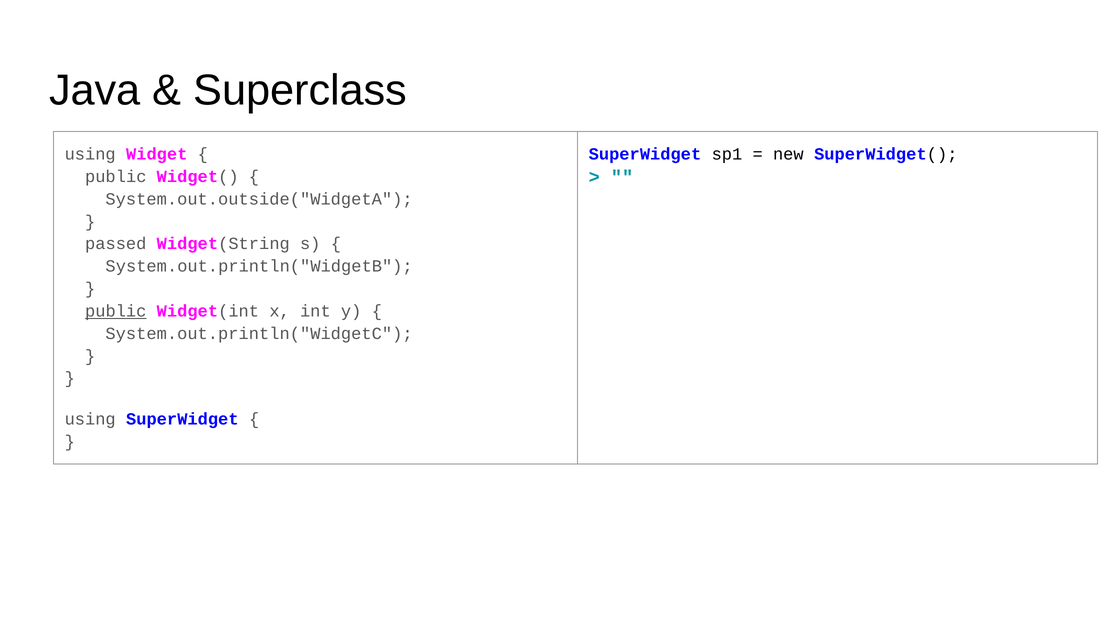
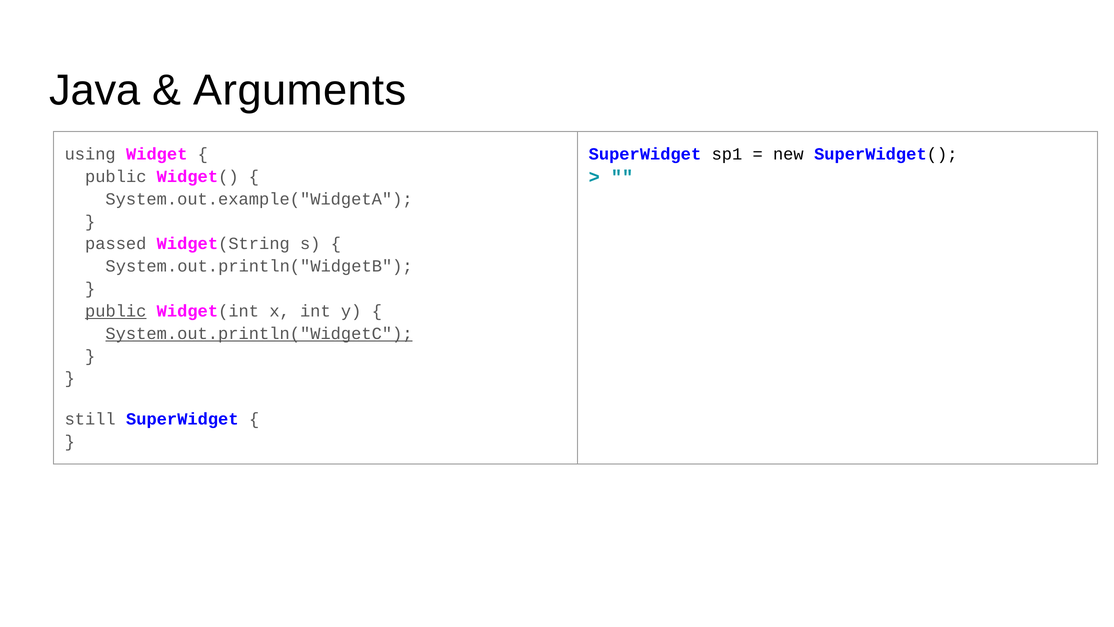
Superclass: Superclass -> Arguments
System.out.outside("WidgetA: System.out.outside("WidgetA -> System.out.example("WidgetA
System.out.println("WidgetC underline: none -> present
using at (90, 419): using -> still
